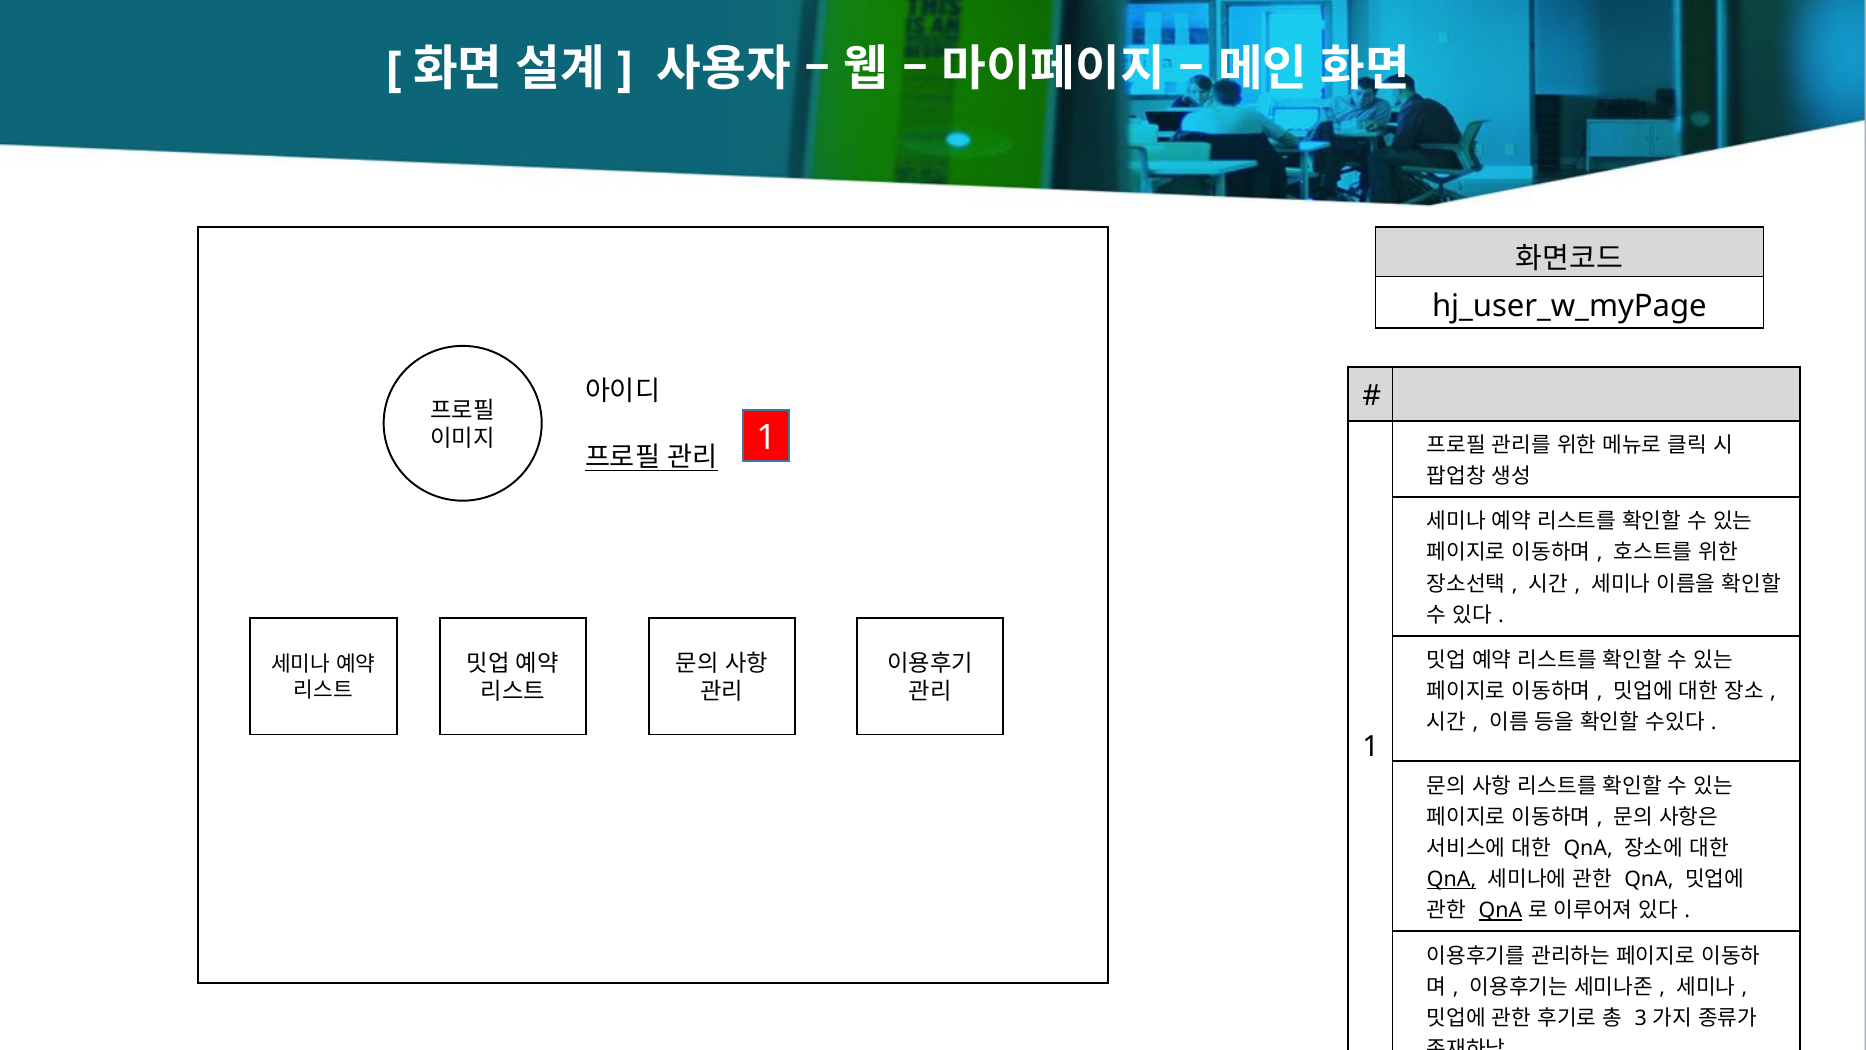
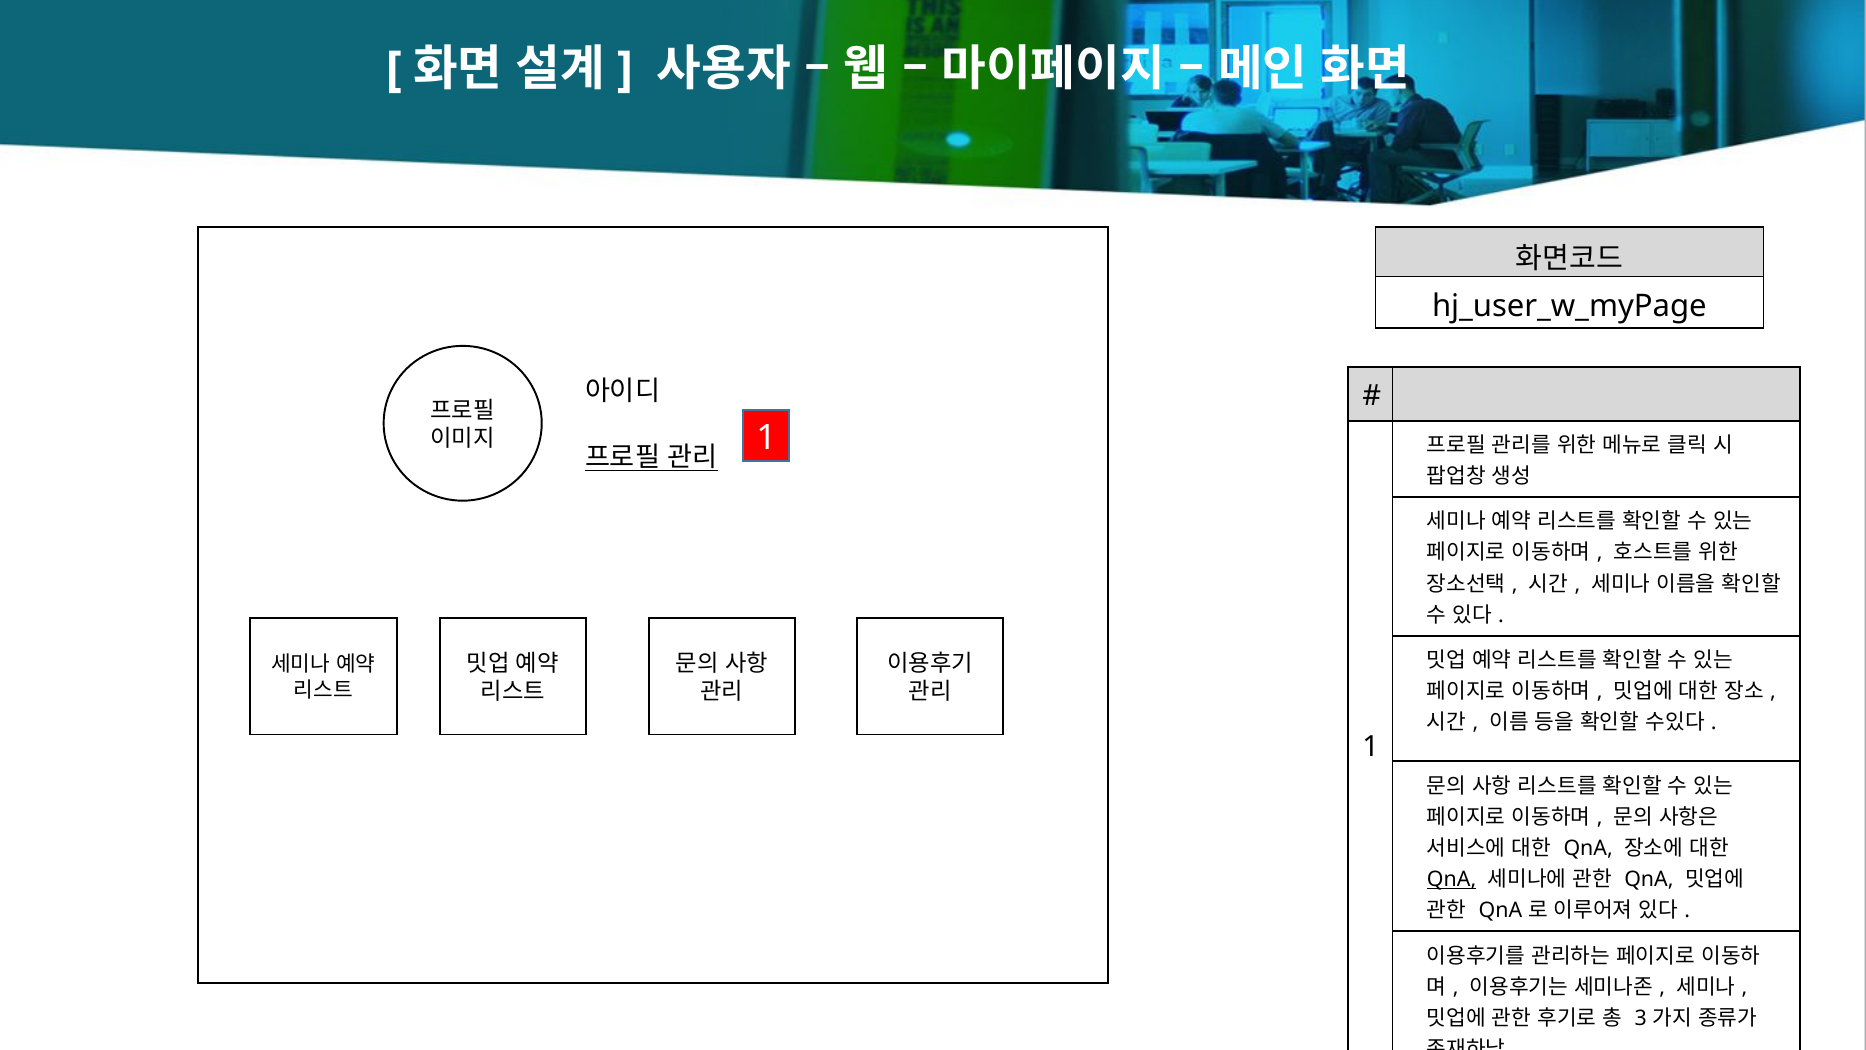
QnA at (1500, 910) underline: present -> none
